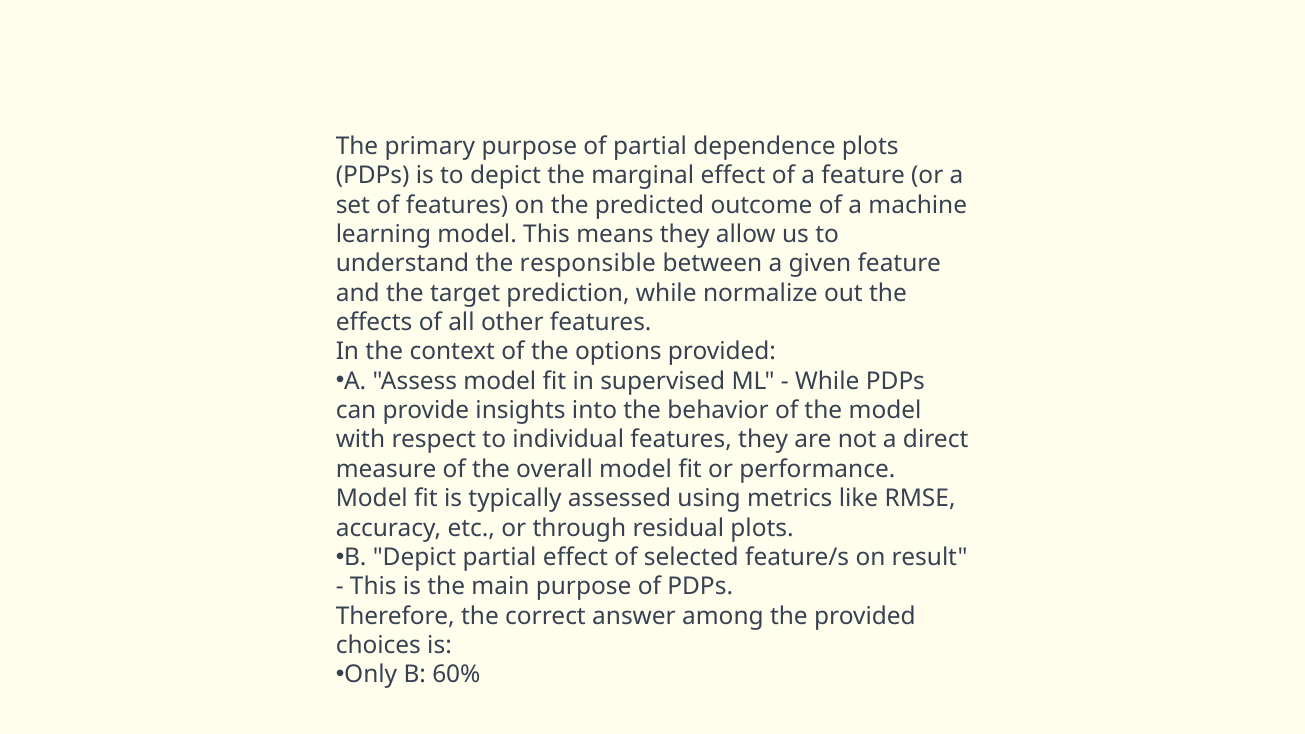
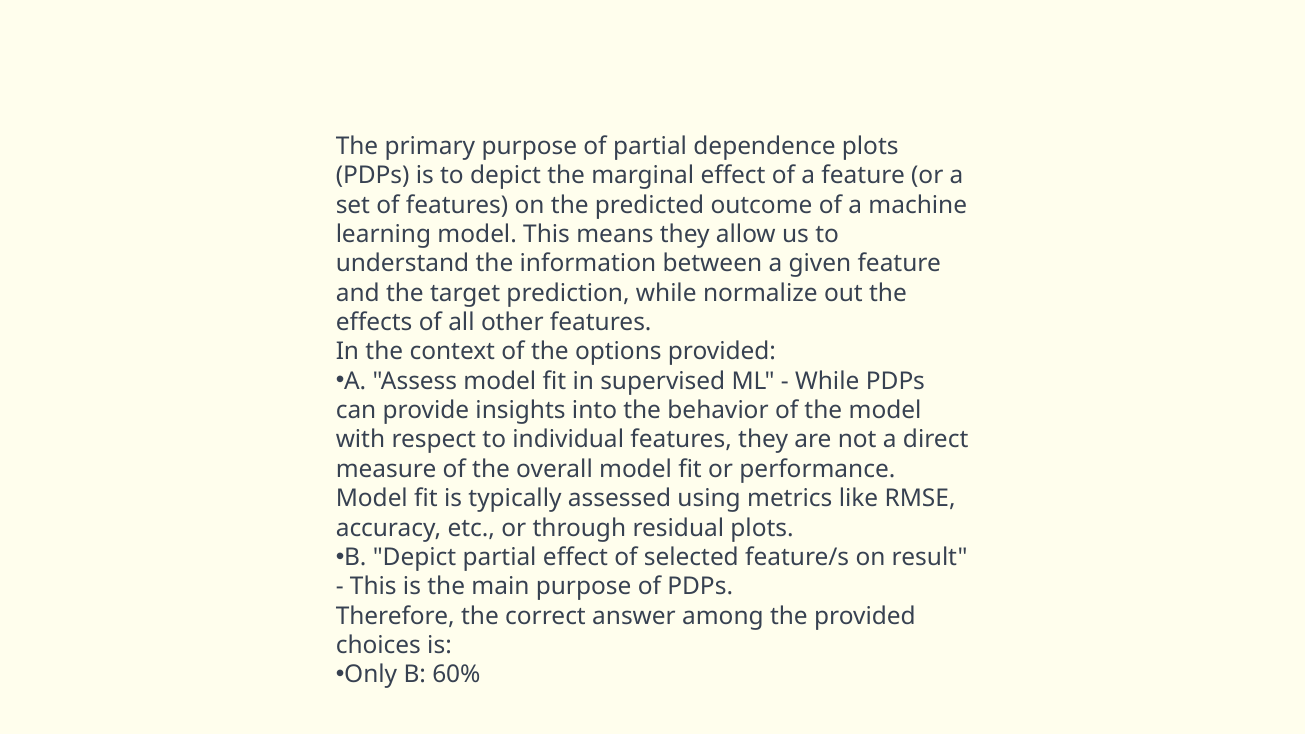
responsible: responsible -> information
